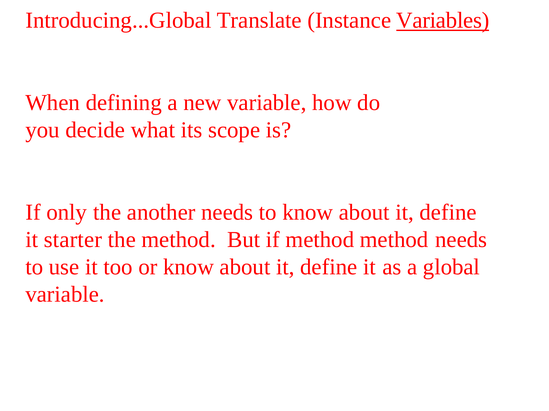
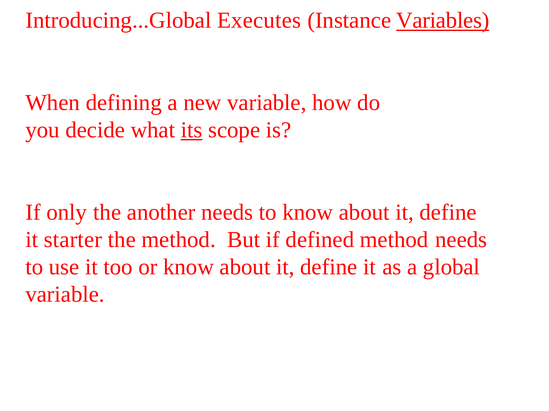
Translate: Translate -> Executes
its underline: none -> present
if method: method -> defined
